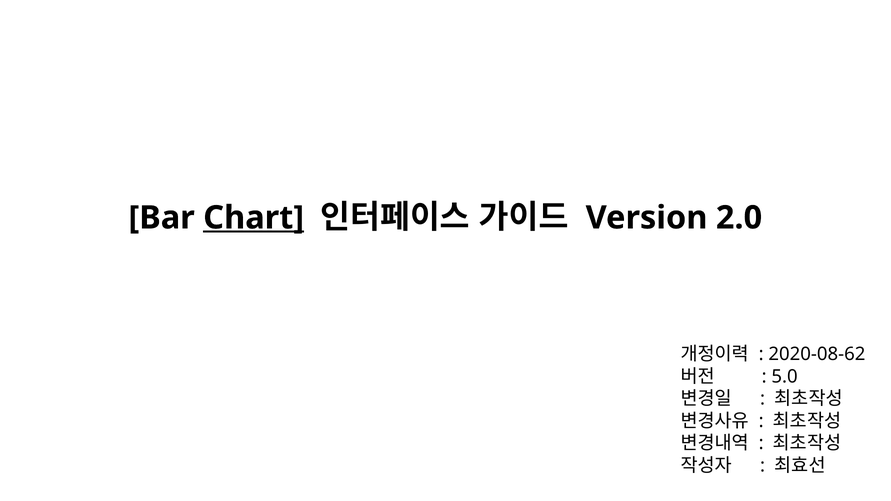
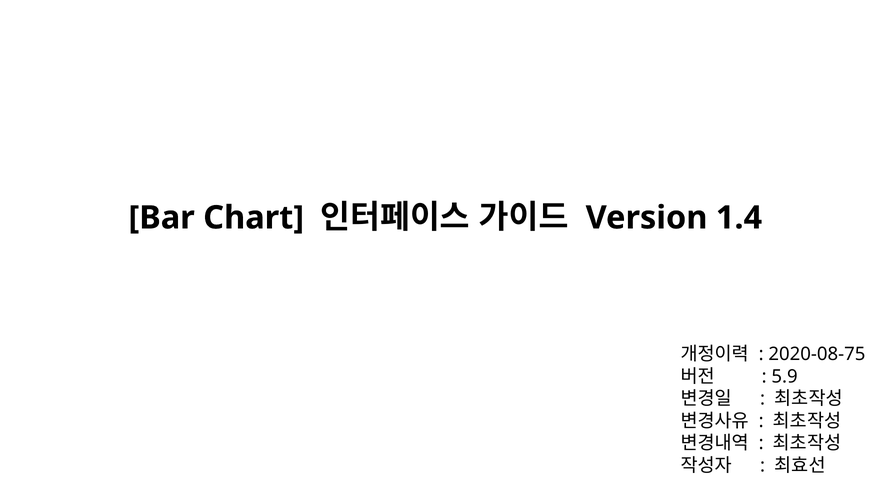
Chart underline: present -> none
2.0: 2.0 -> 1.4
2020-08-62: 2020-08-62 -> 2020-08-75
5.0: 5.0 -> 5.9
